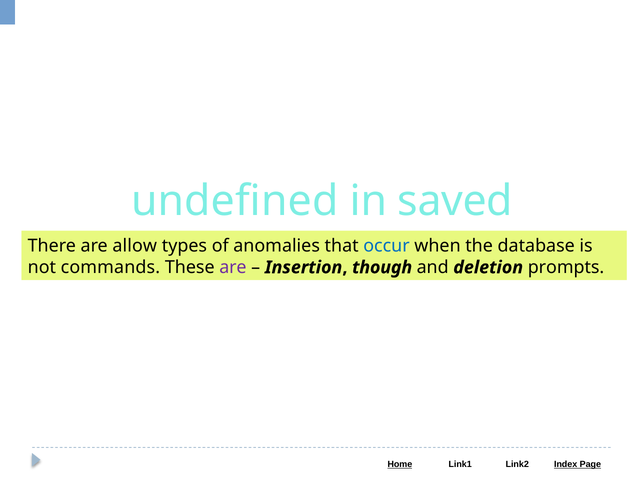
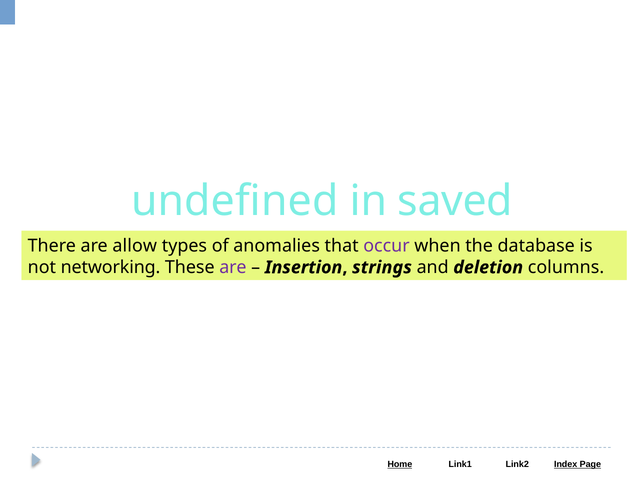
occur colour: blue -> purple
commands: commands -> networking
though: though -> strings
prompts: prompts -> columns
